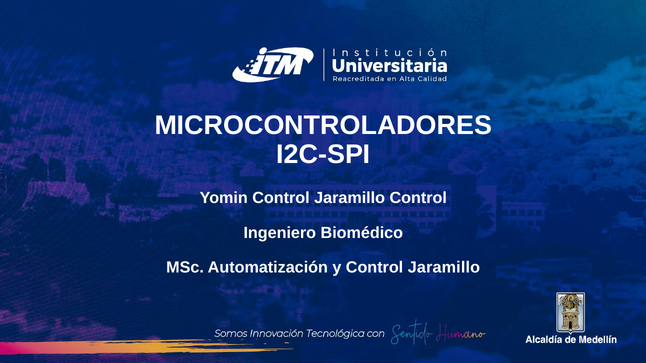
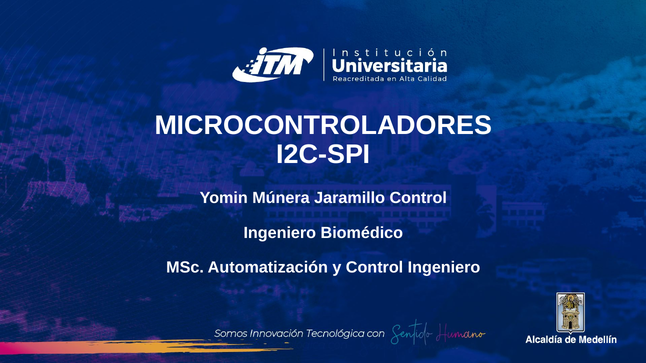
Yomin Control: Control -> Múnera
y Control Jaramillo: Jaramillo -> Ingeniero
